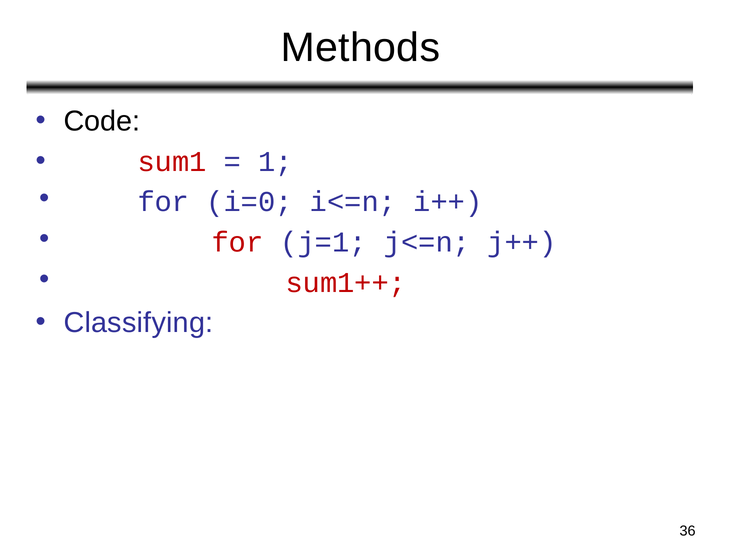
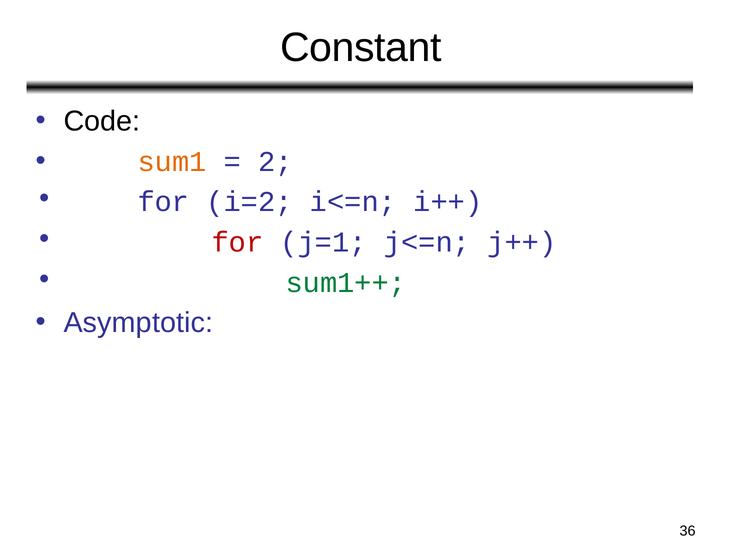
Methods: Methods -> Constant
sum1 colour: red -> orange
1: 1 -> 2
i=0: i=0 -> i=2
sum1++ colour: red -> green
Classifying: Classifying -> Asymptotic
